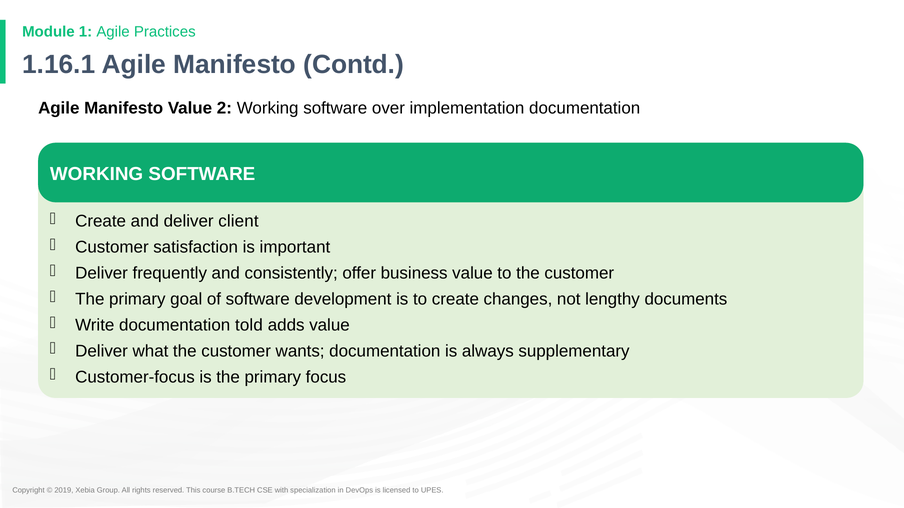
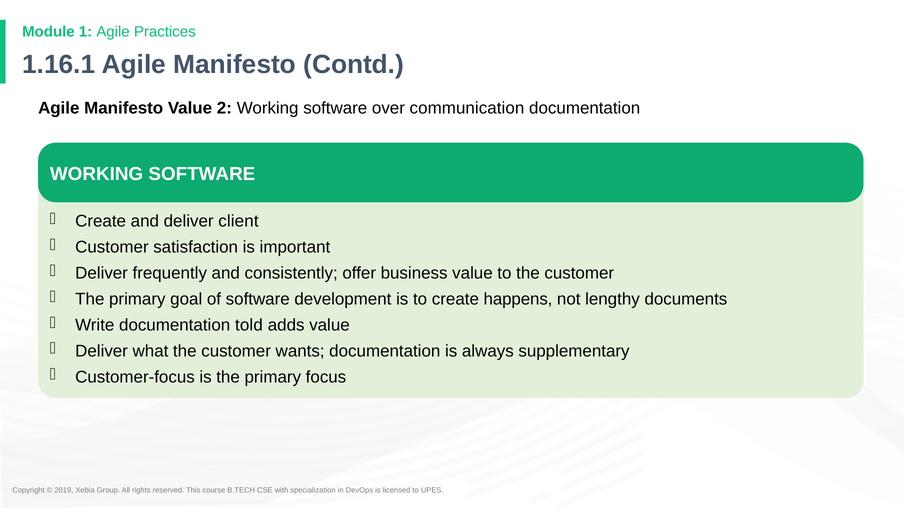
implementation: implementation -> communication
changes: changes -> happens
